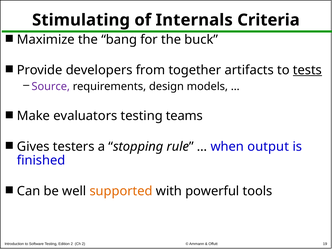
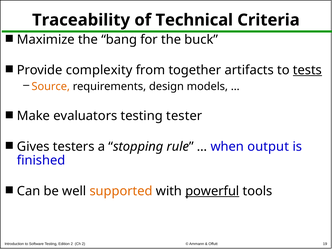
Stimulating: Stimulating -> Traceability
Internals: Internals -> Technical
developers: developers -> complexity
Source colour: purple -> orange
teams: teams -> tester
powerful underline: none -> present
